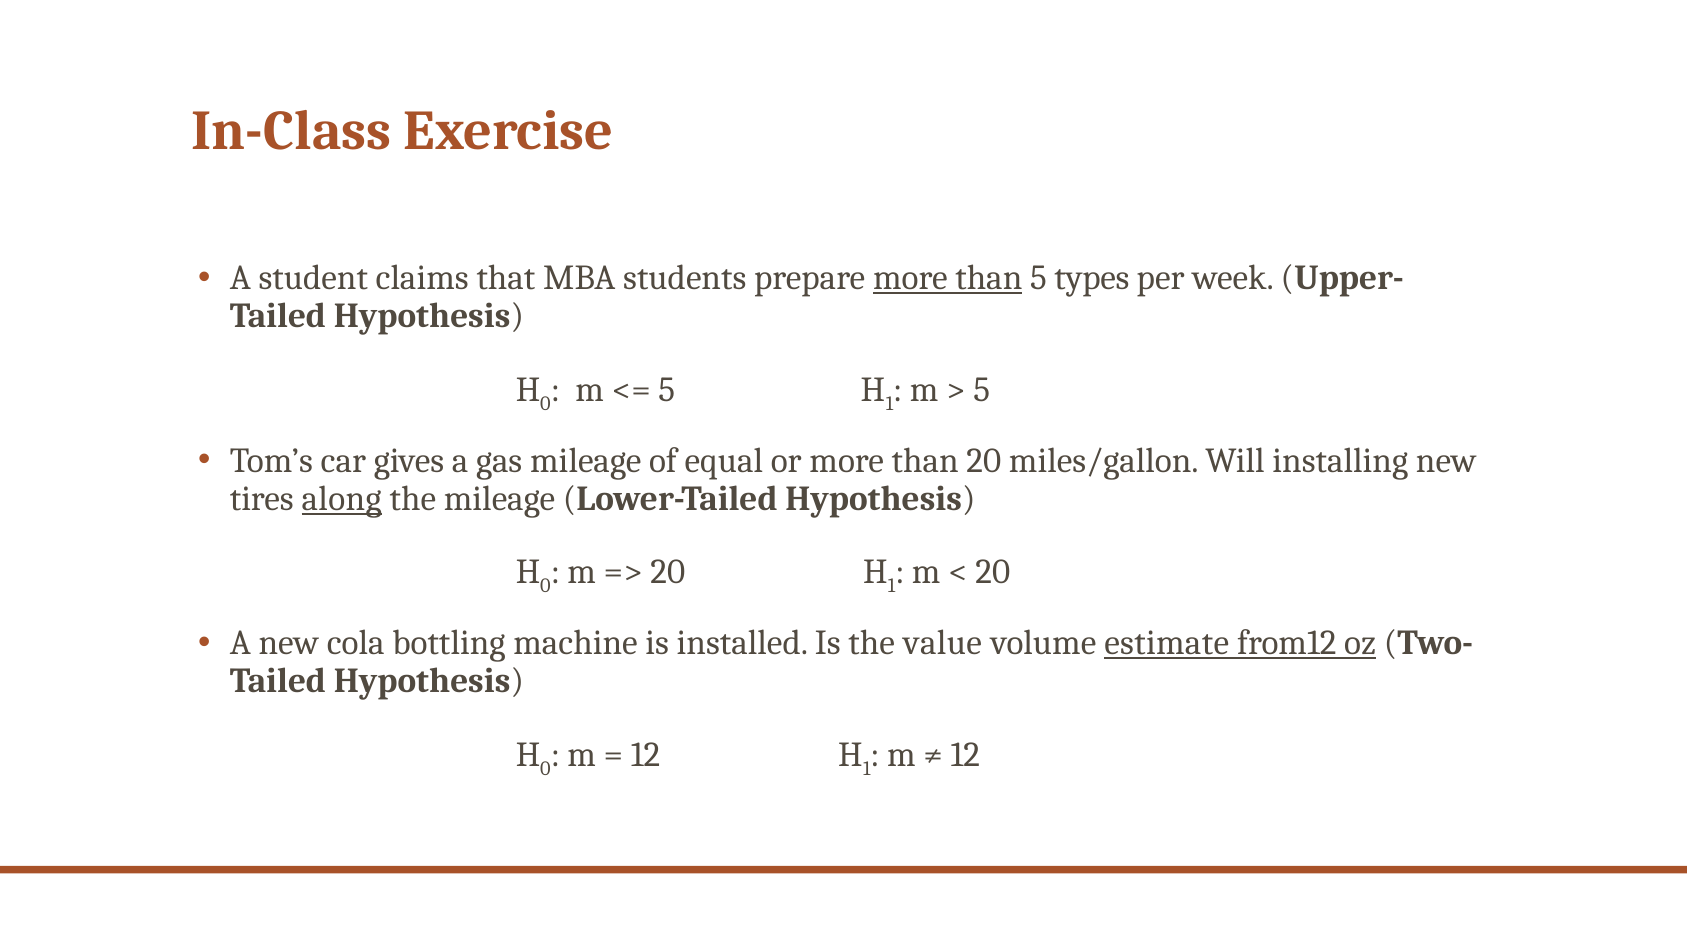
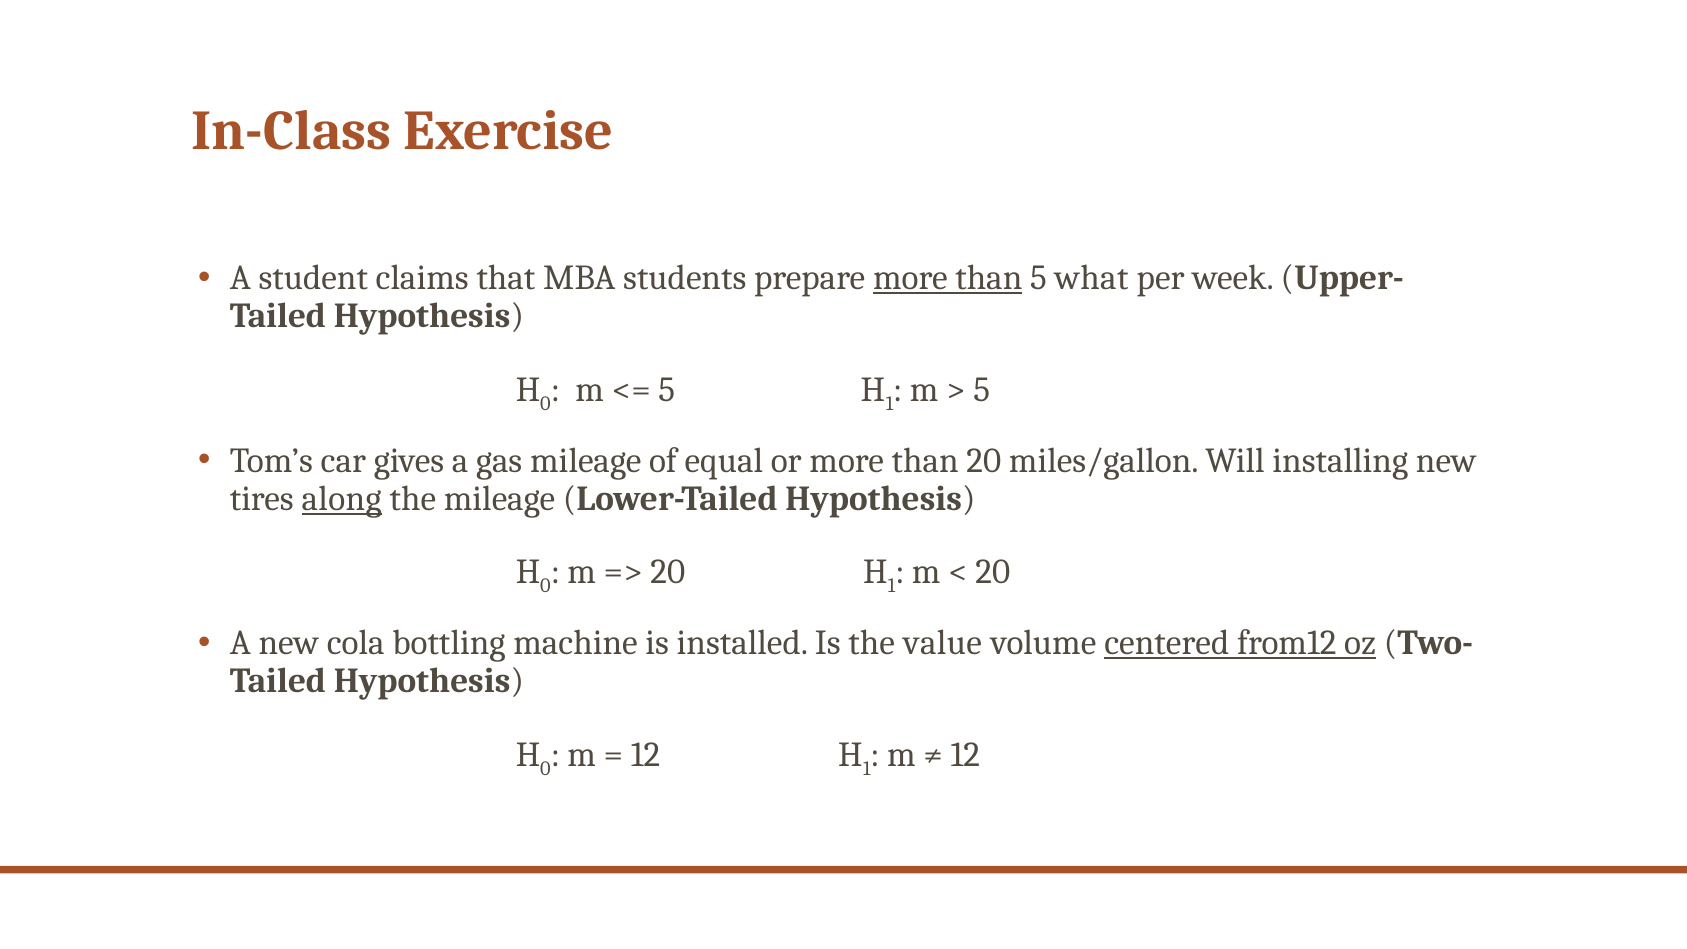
types: types -> what
estimate: estimate -> centered
